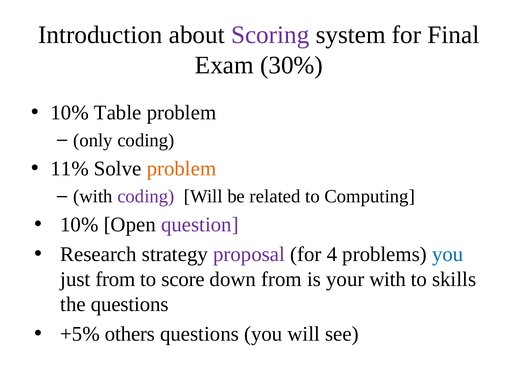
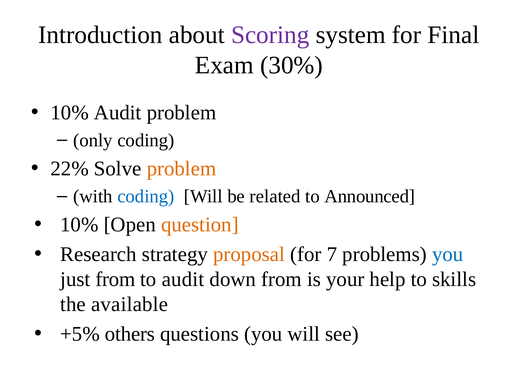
10% Table: Table -> Audit
11%: 11% -> 22%
coding at (146, 196) colour: purple -> blue
Computing: Computing -> Announced
question colour: purple -> orange
proposal colour: purple -> orange
4: 4 -> 7
to score: score -> audit
your with: with -> help
the questions: questions -> available
